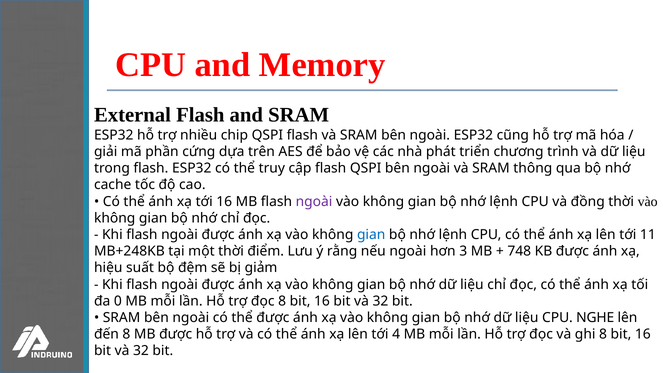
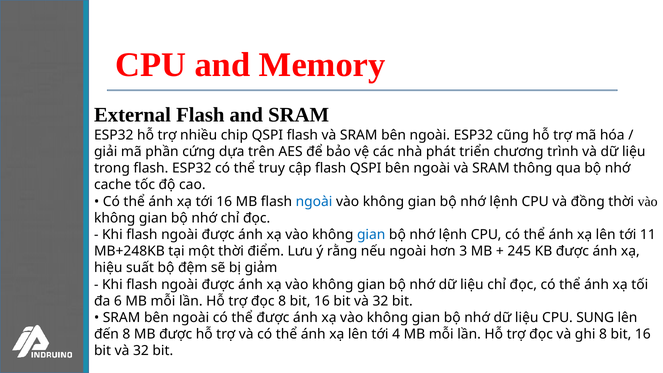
ngoài at (314, 201) colour: purple -> blue
748: 748 -> 245
0: 0 -> 6
NGHE: NGHE -> SUNG
